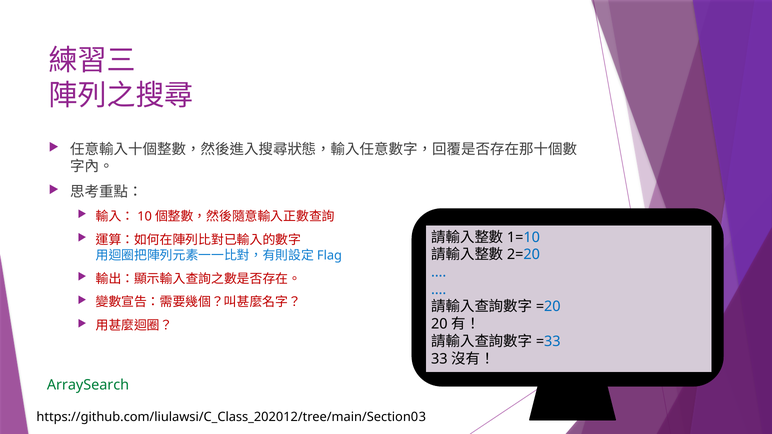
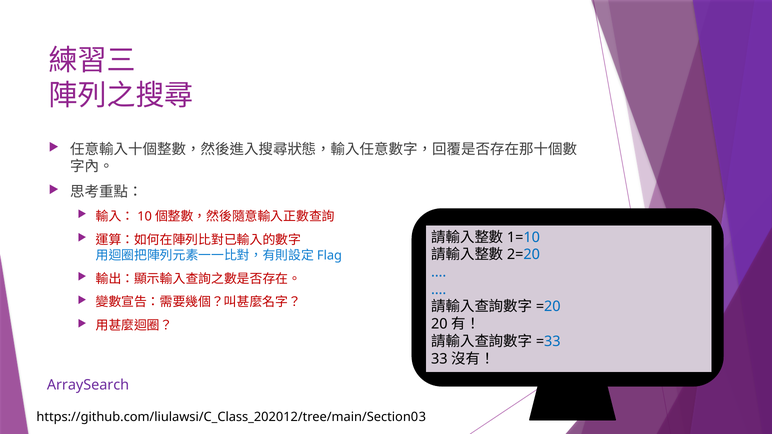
ArraySearch colour: green -> purple
